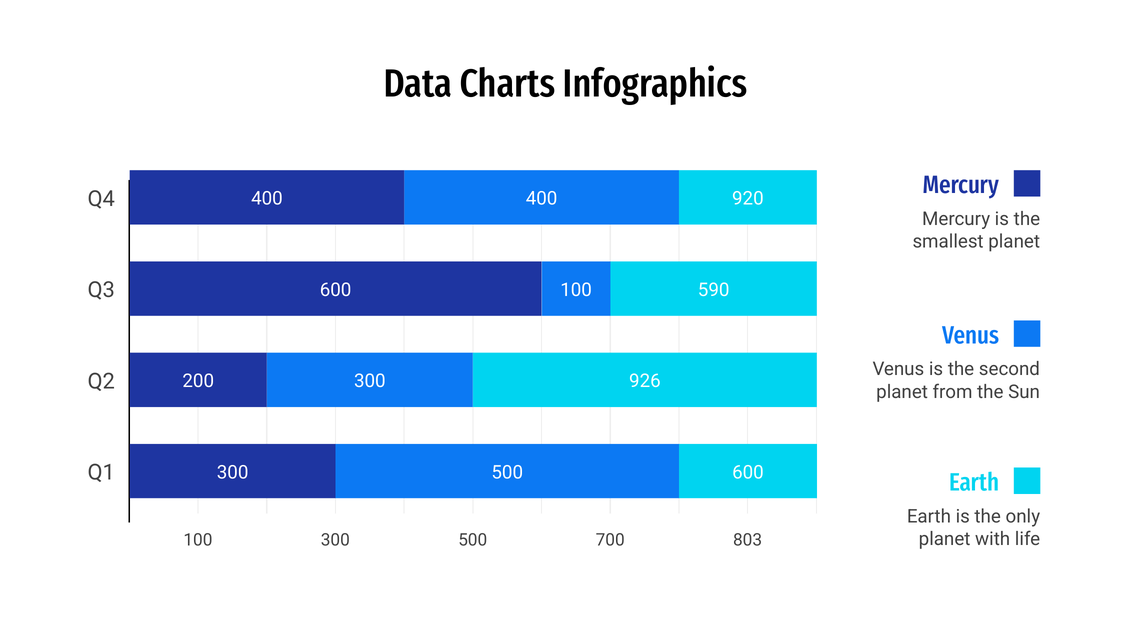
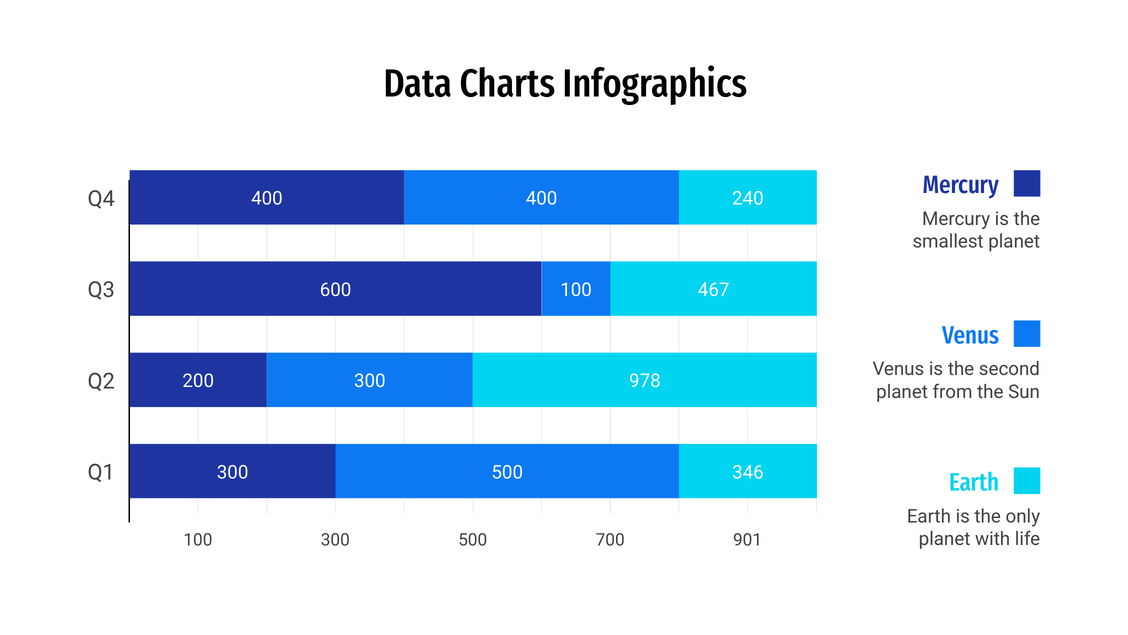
920: 920 -> 240
590: 590 -> 467
926: 926 -> 978
500 600: 600 -> 346
803: 803 -> 901
